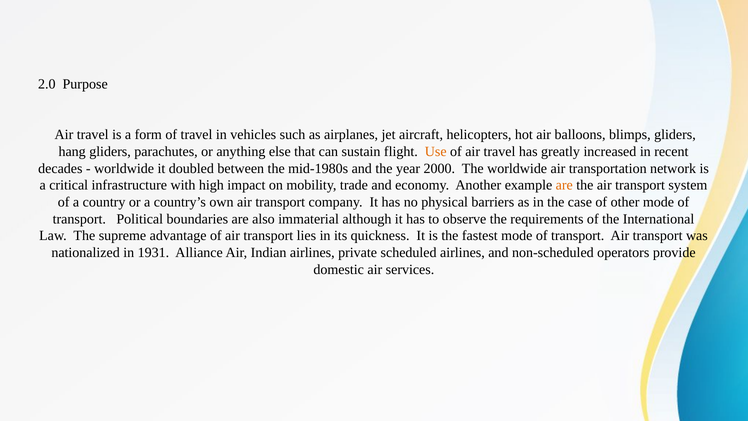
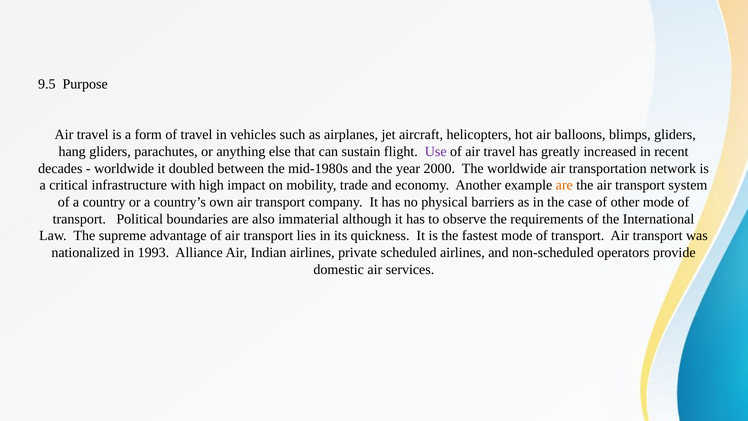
2.0: 2.0 -> 9.5
Use colour: orange -> purple
1931: 1931 -> 1993
